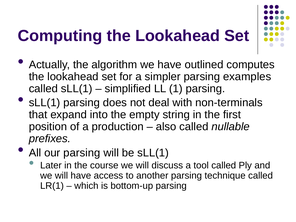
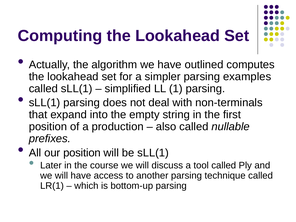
our parsing: parsing -> position
